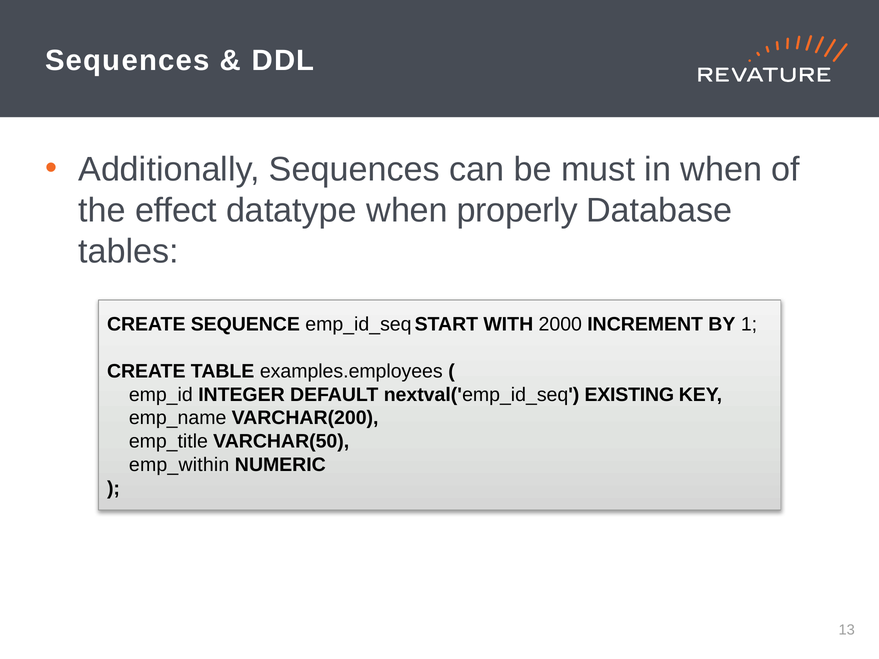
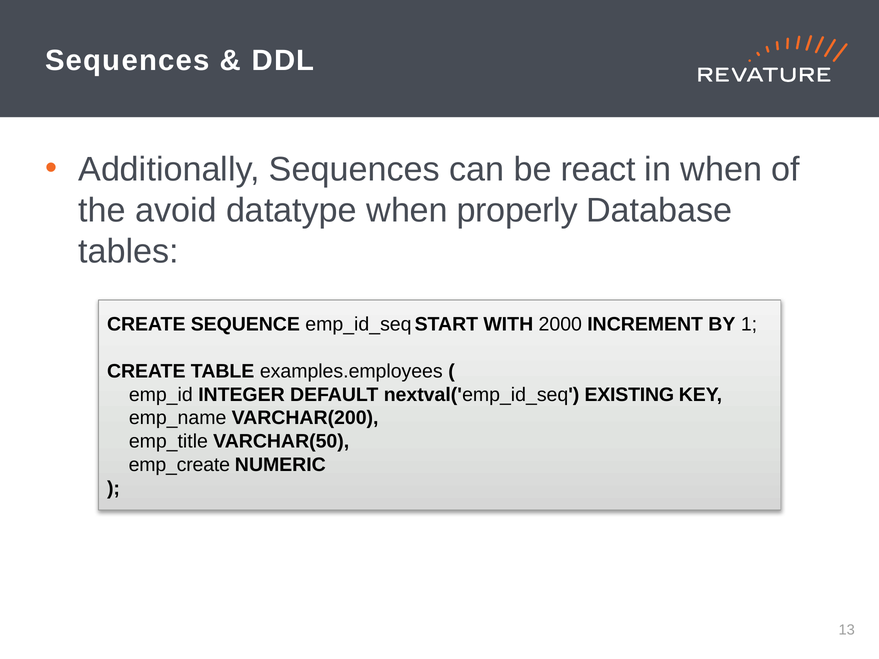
must: must -> react
effect: effect -> avoid
emp_within: emp_within -> emp_create
